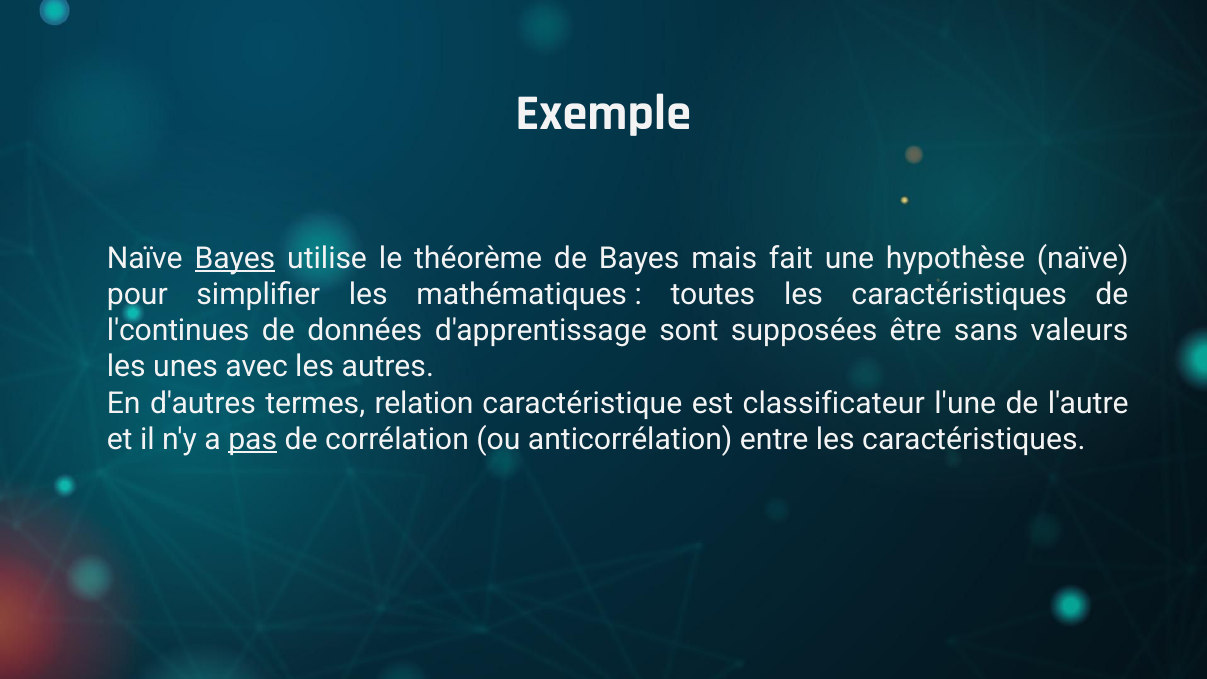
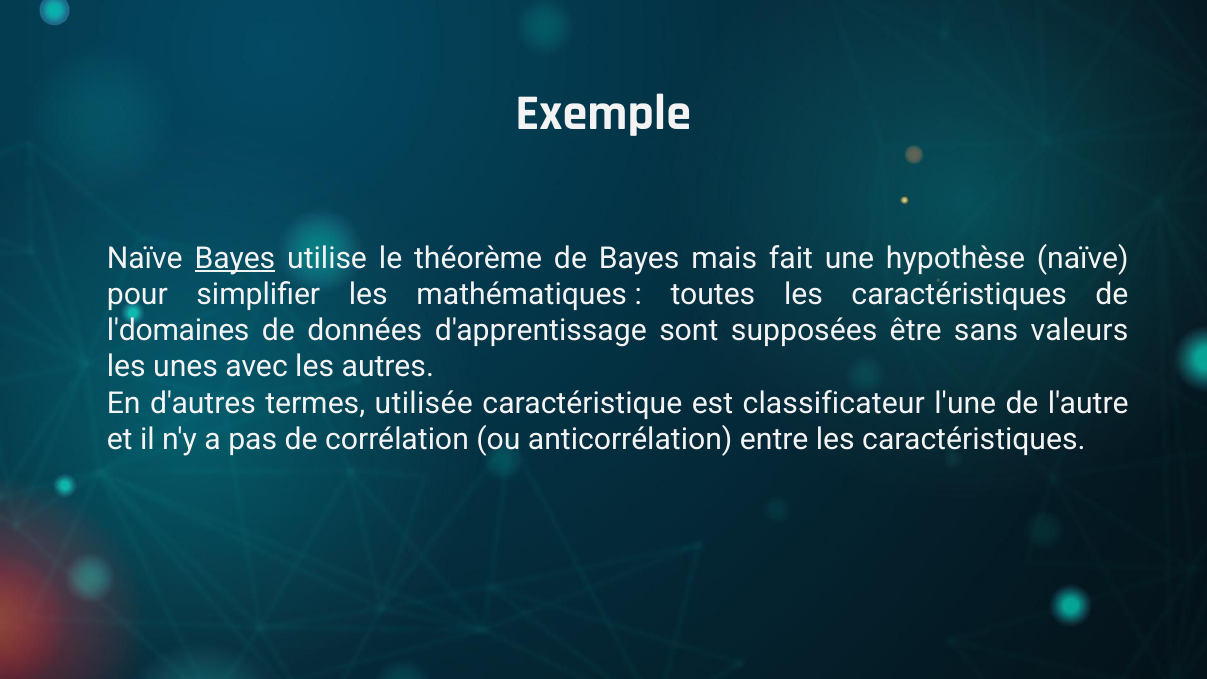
l'continues: l'continues -> l'domaines
relation: relation -> utilisée
pas underline: present -> none
